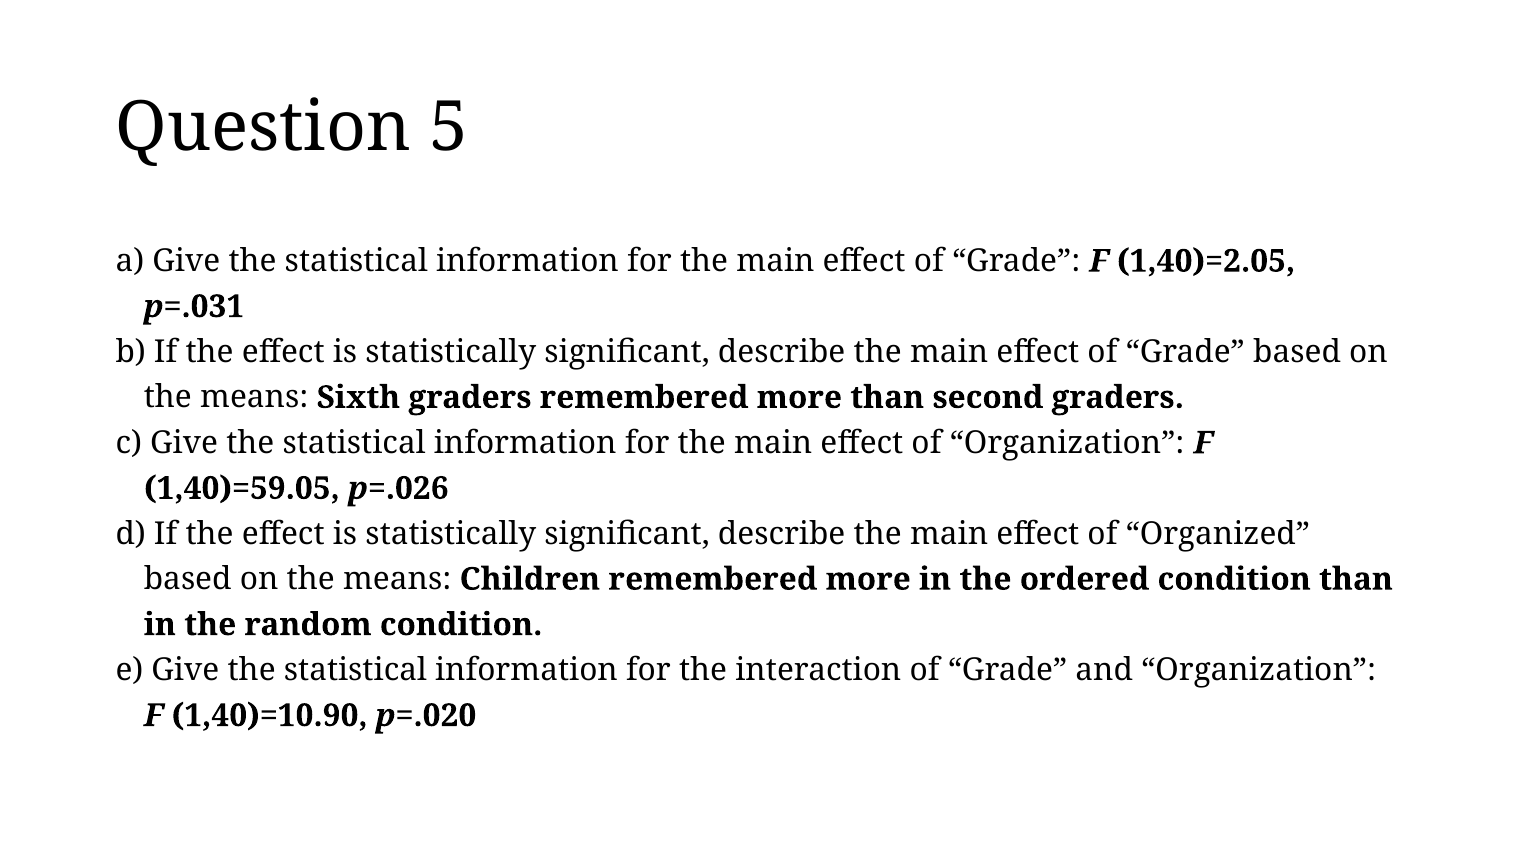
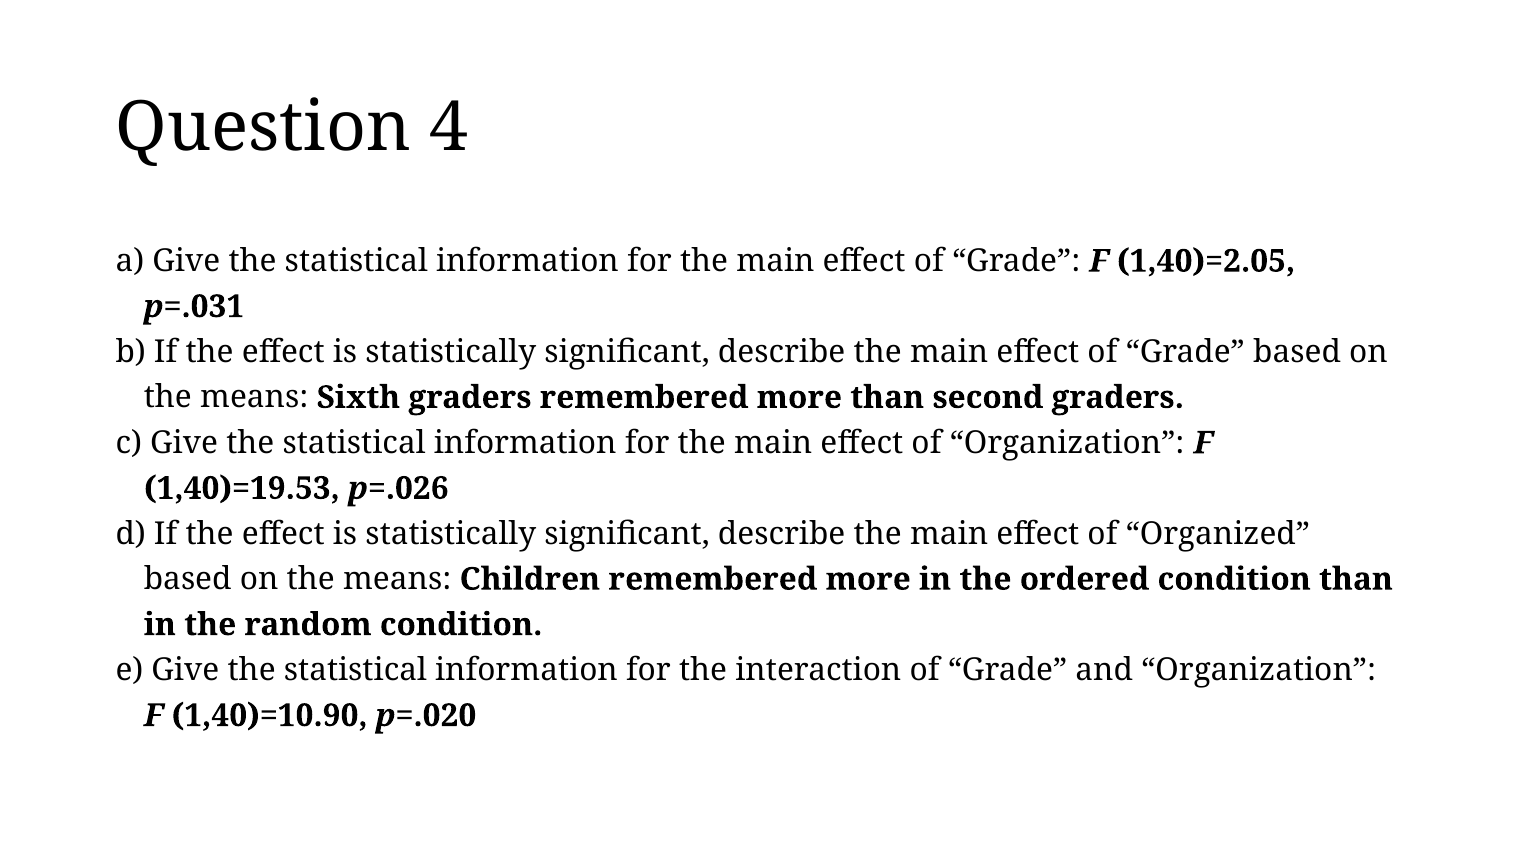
5: 5 -> 4
1,40)=59.05: 1,40)=59.05 -> 1,40)=19.53
